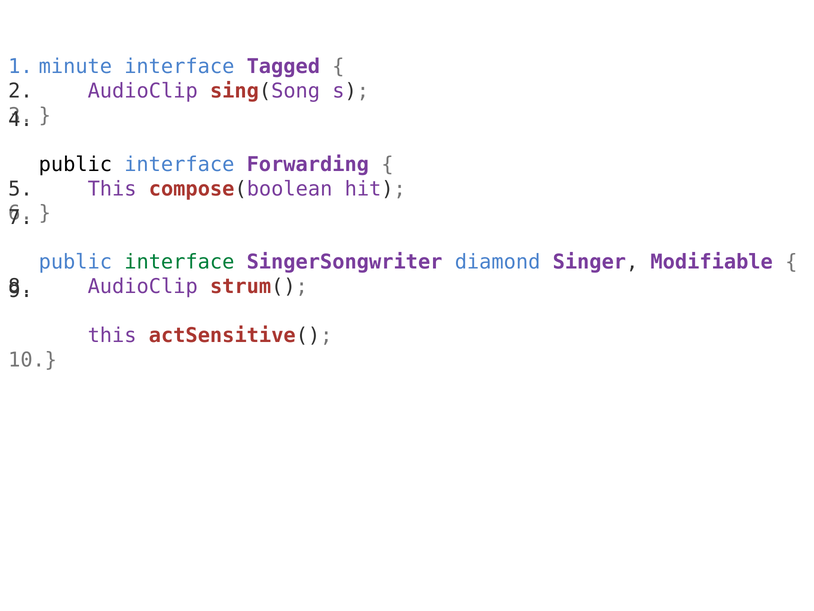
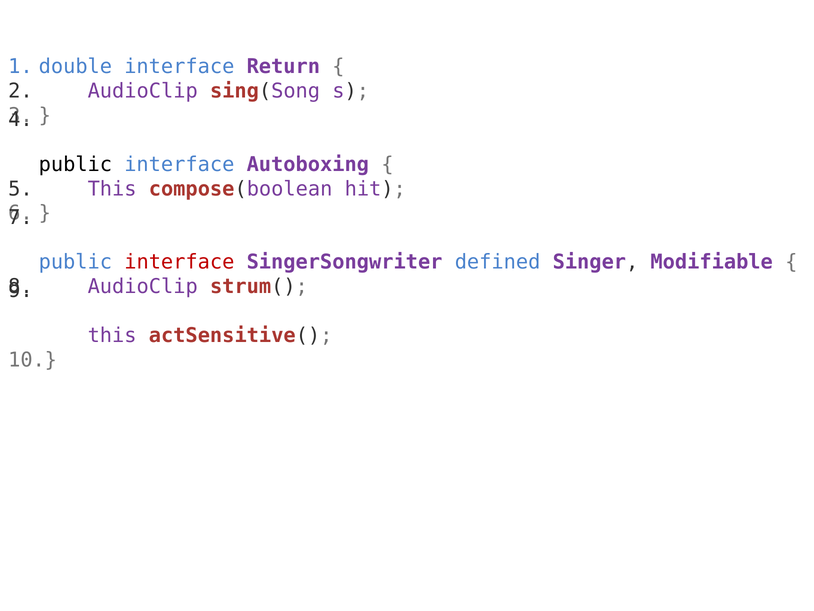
minute: minute -> double
Tagged: Tagged -> Return
Forwarding: Forwarding -> Autoboxing
interface at (179, 262) colour: green -> red
diamond: diamond -> defined
